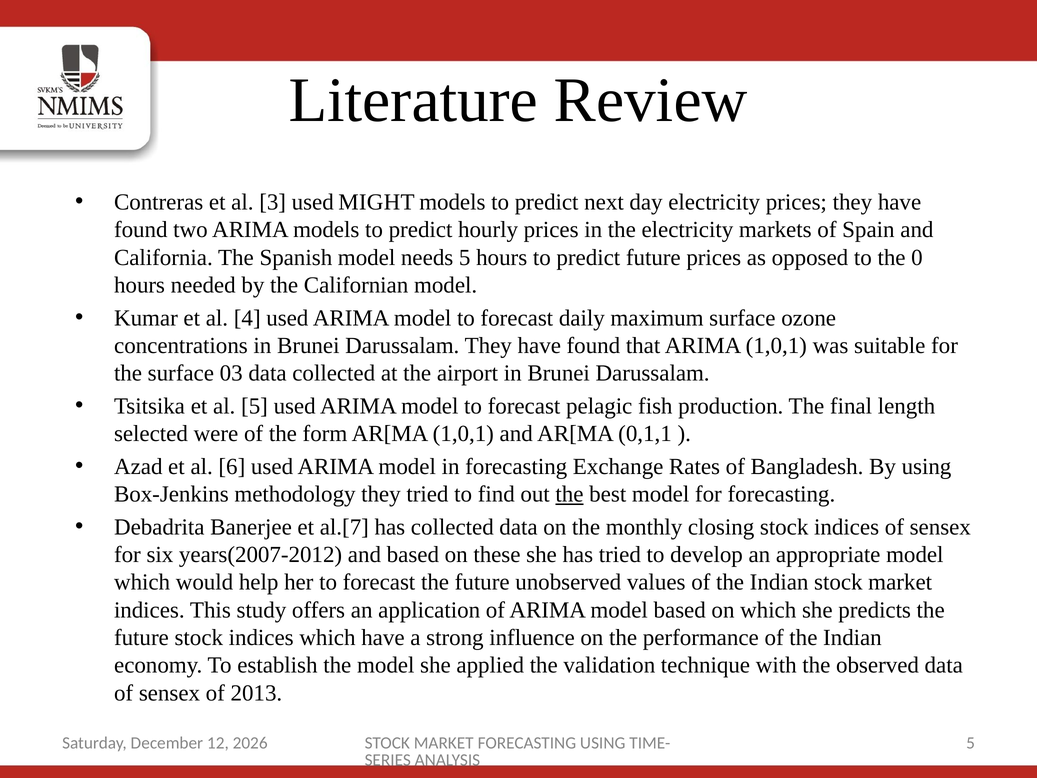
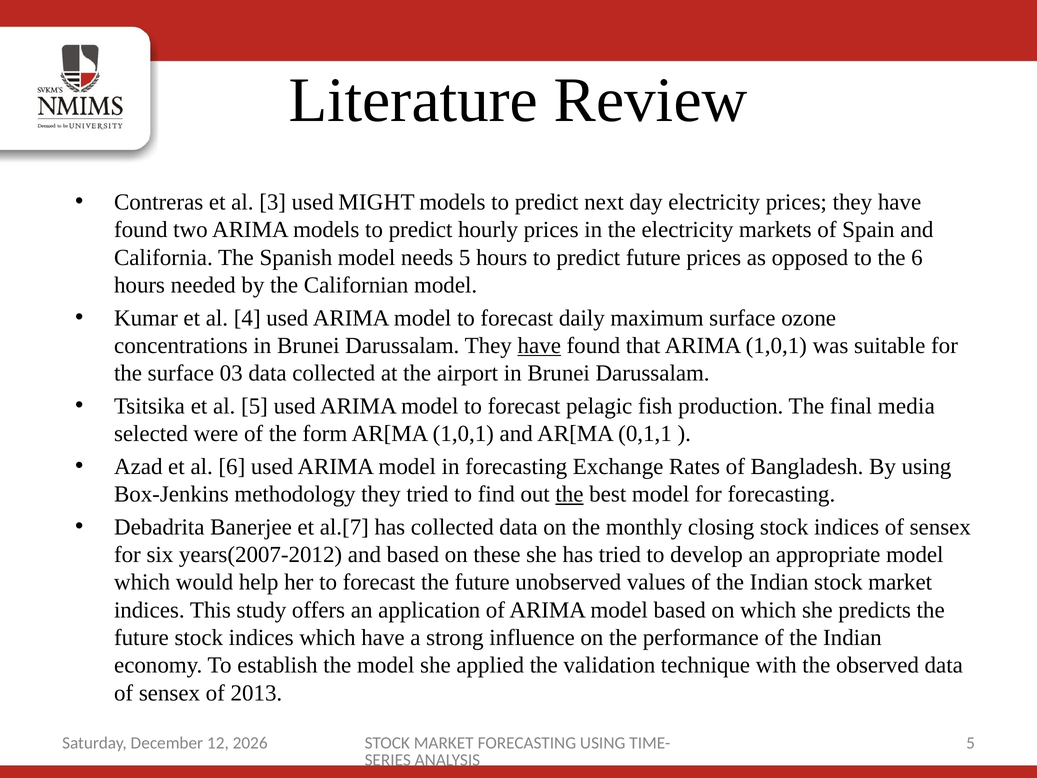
the 0: 0 -> 6
have at (539, 345) underline: none -> present
length: length -> media
